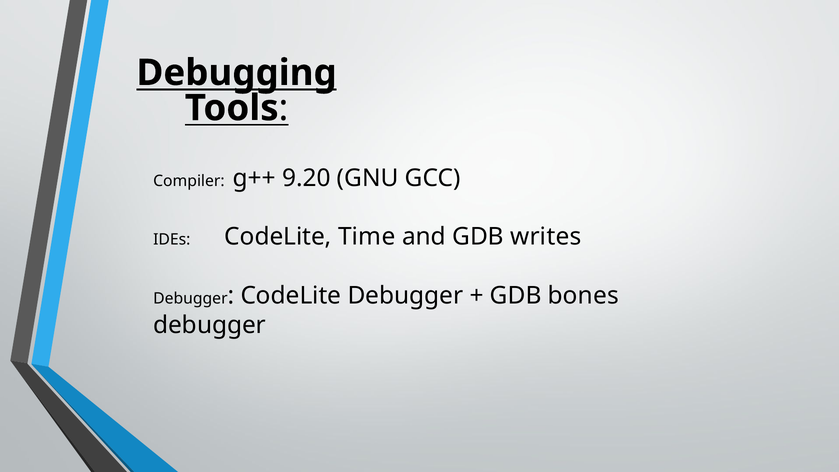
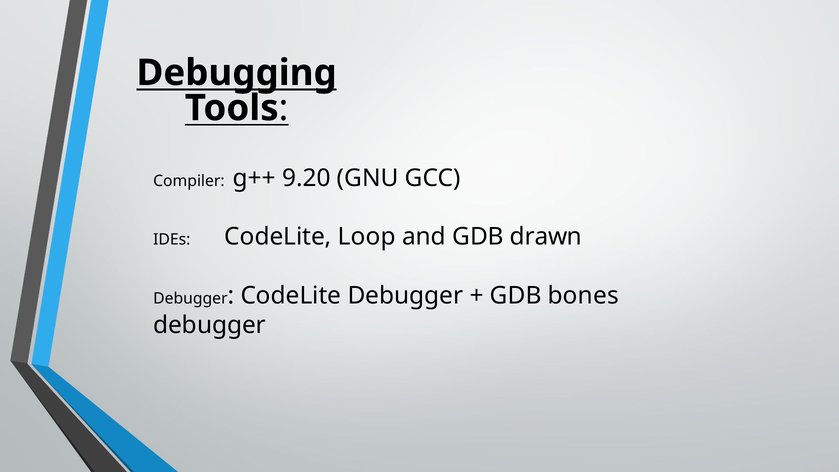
Time: Time -> Loop
writes: writes -> drawn
